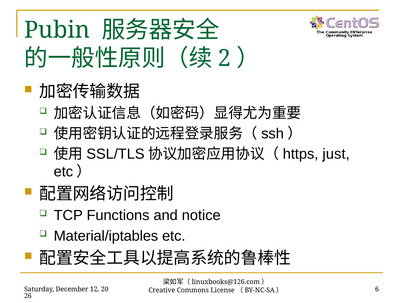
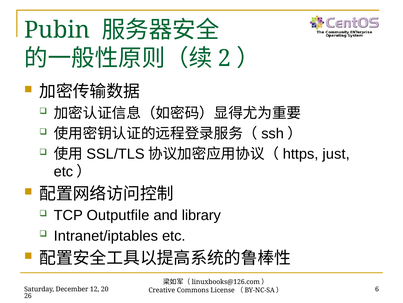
Functions: Functions -> Outputfile
notice: notice -> library
Material/iptables: Material/iptables -> Intranet/iptables
